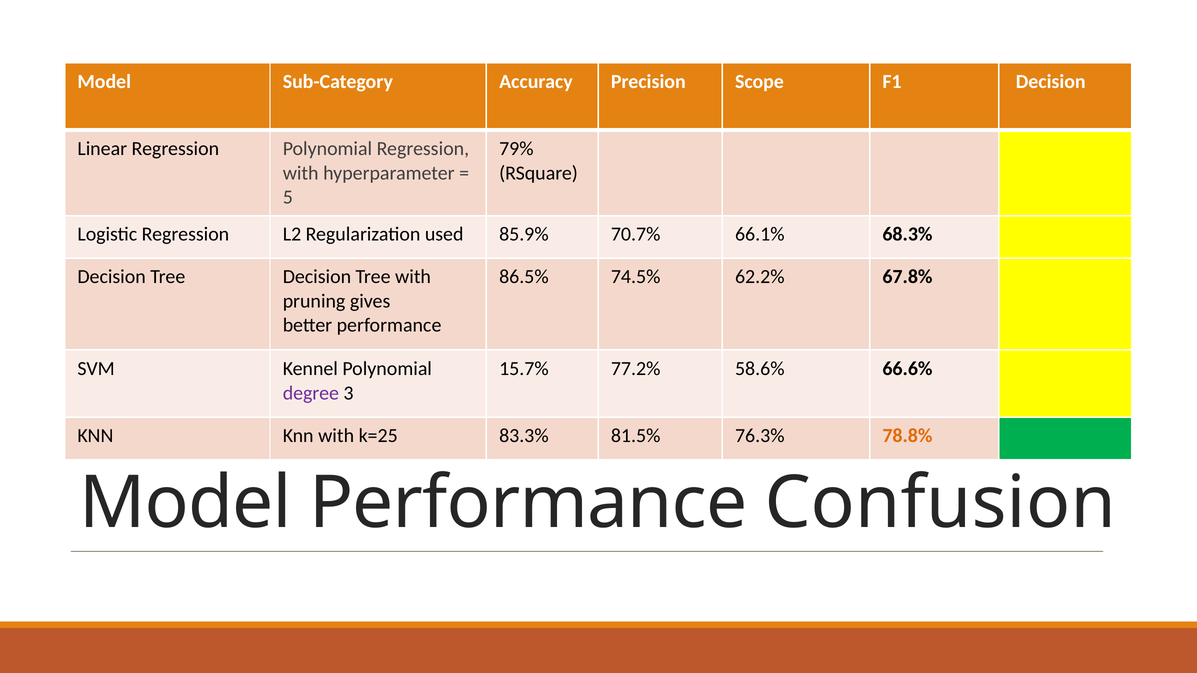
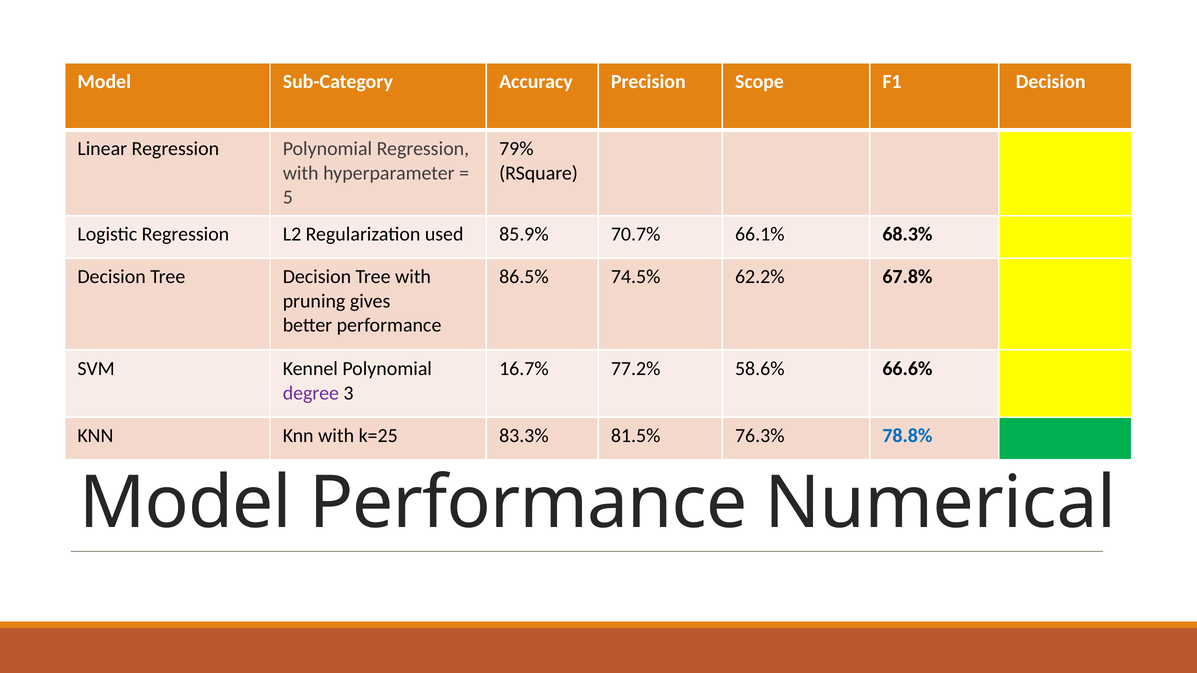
15.7%: 15.7% -> 16.7%
78.8% colour: orange -> blue
Confusion: Confusion -> Numerical
